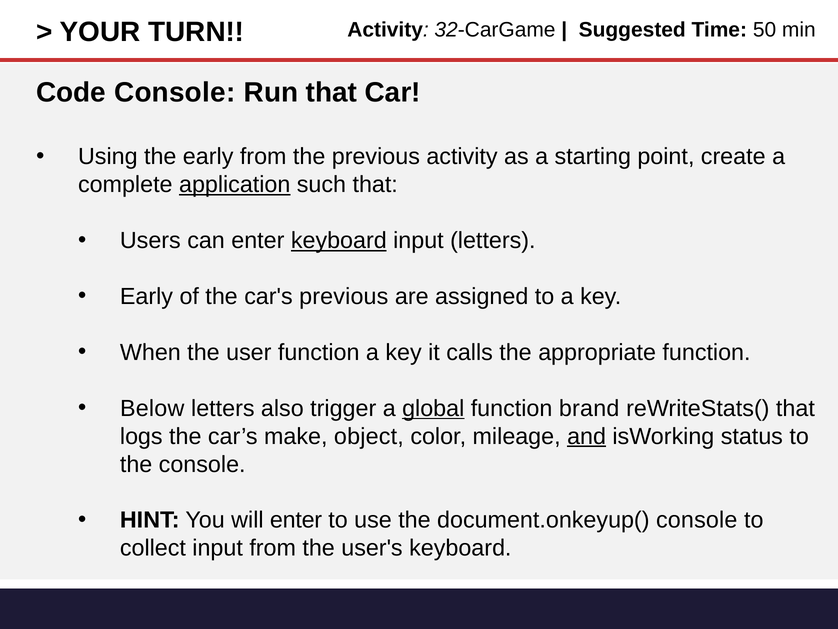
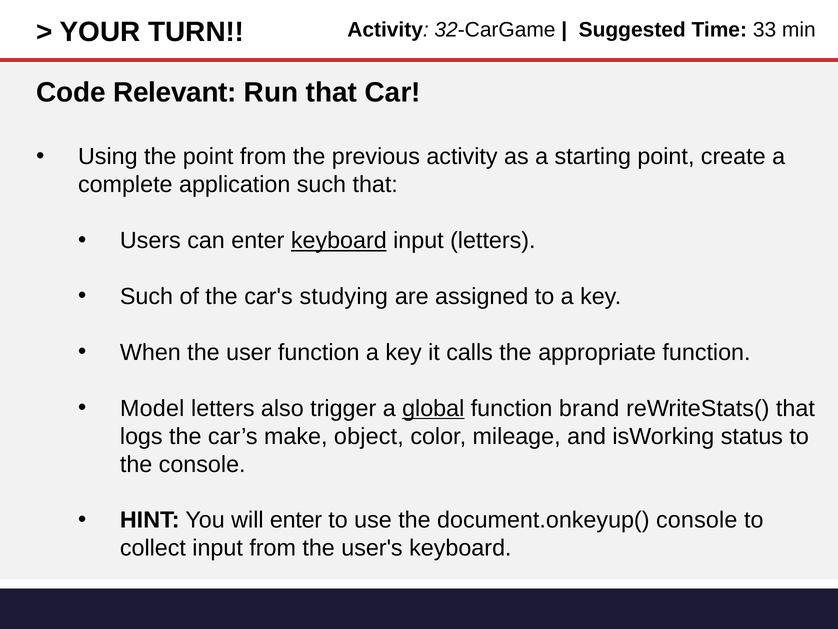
50: 50 -> 33
Code Console: Console -> Relevant
the early: early -> point
application underline: present -> none
Early at (146, 296): Early -> Such
car's previous: previous -> studying
Below: Below -> Model
and underline: present -> none
